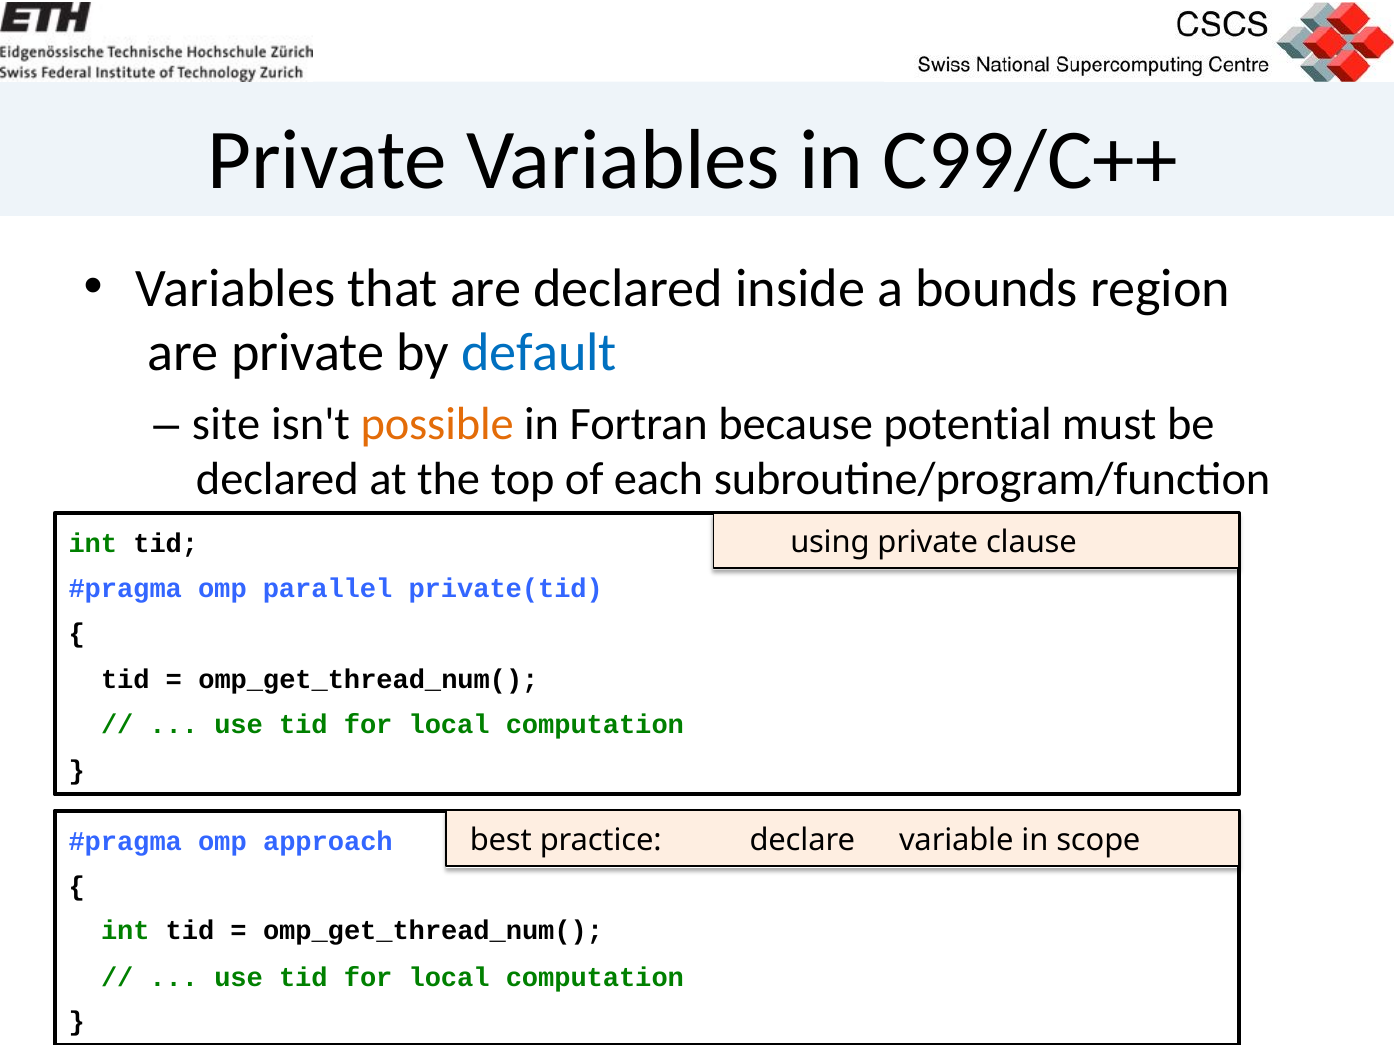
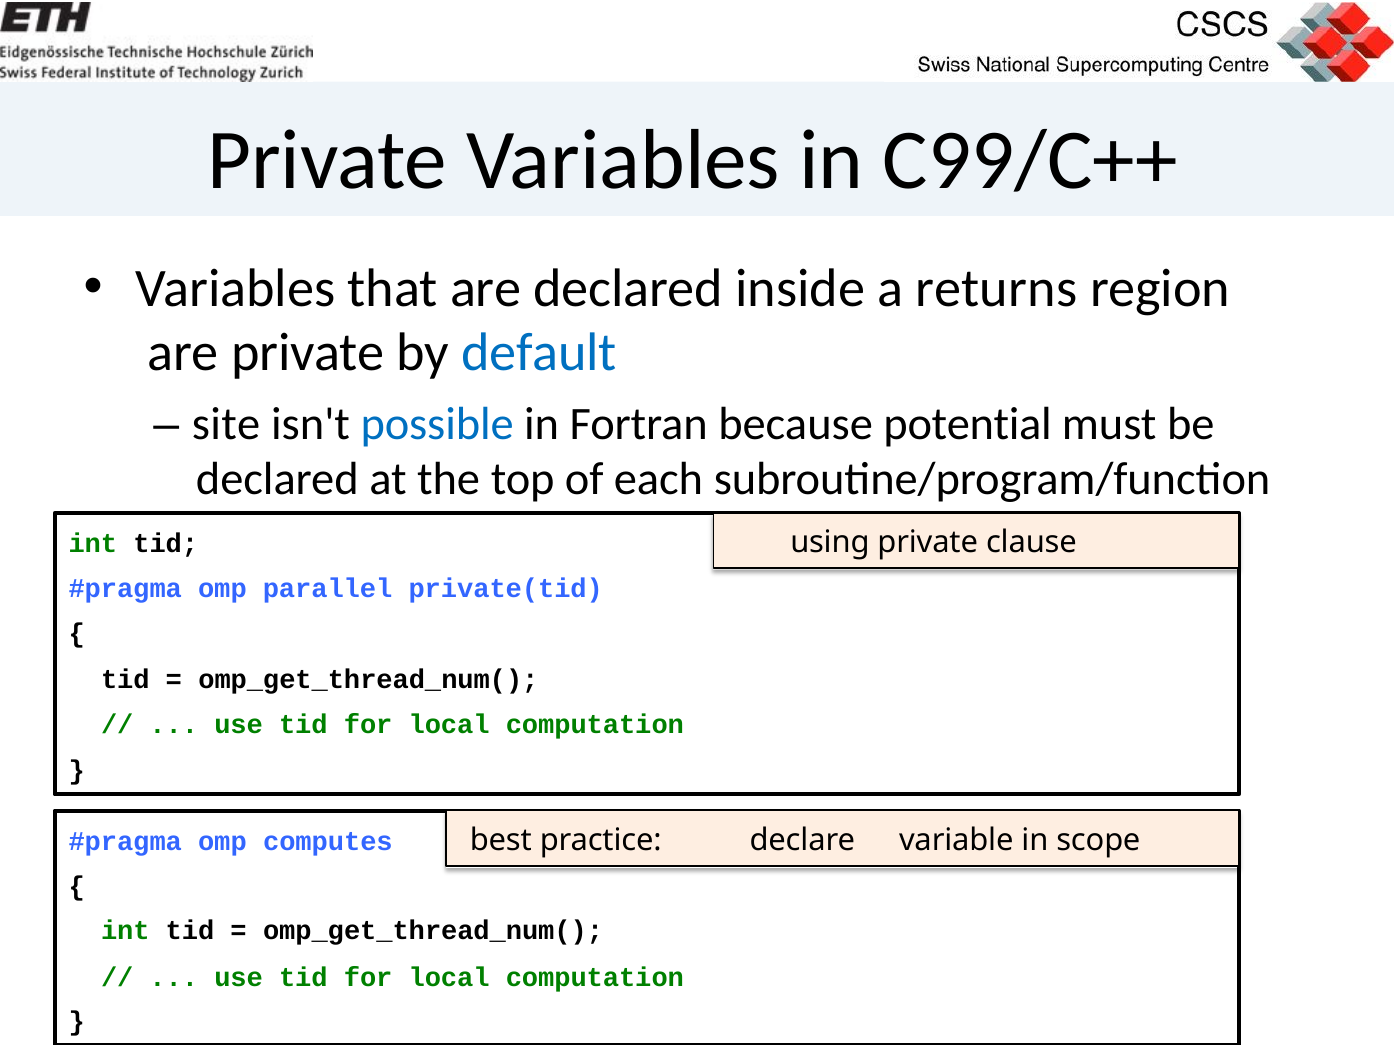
bounds: bounds -> returns
possible colour: orange -> blue
approach: approach -> computes
